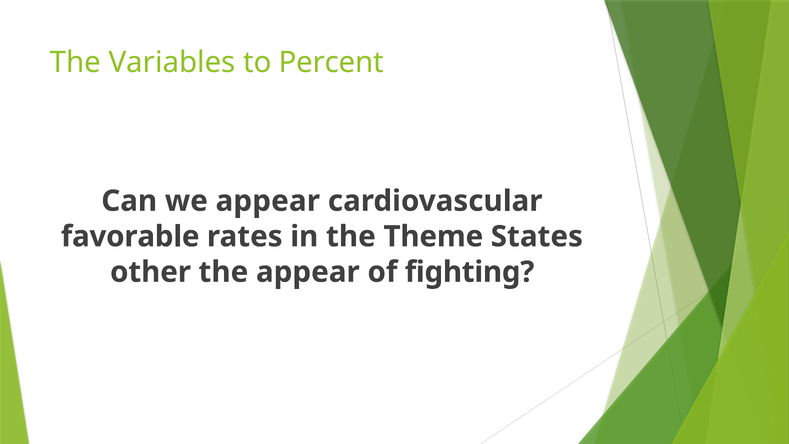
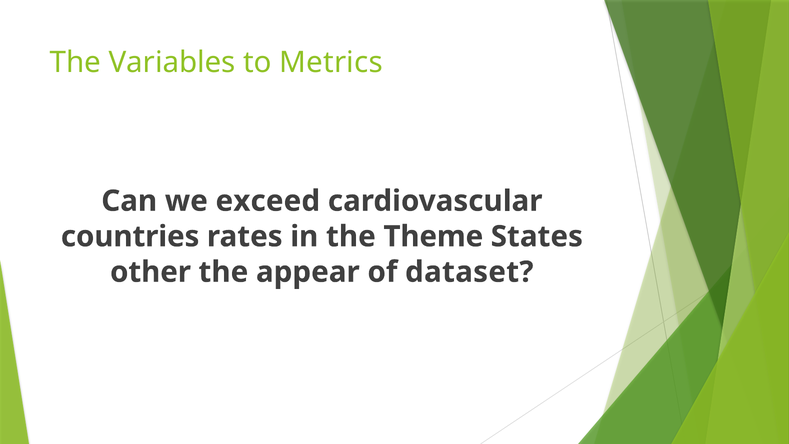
Percent: Percent -> Metrics
we appear: appear -> exceed
favorable: favorable -> countries
fighting: fighting -> dataset
